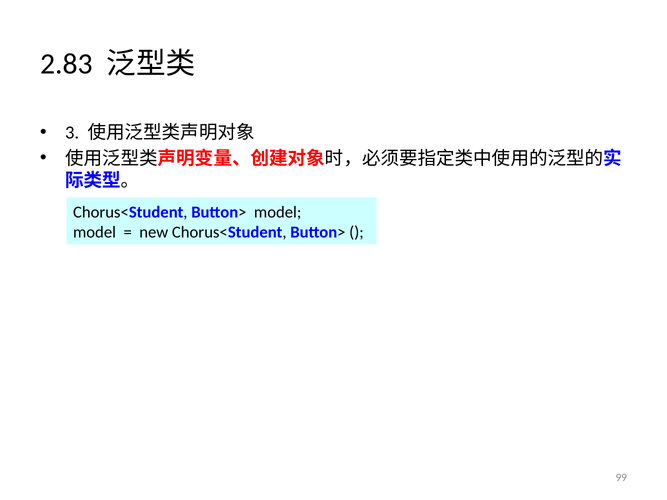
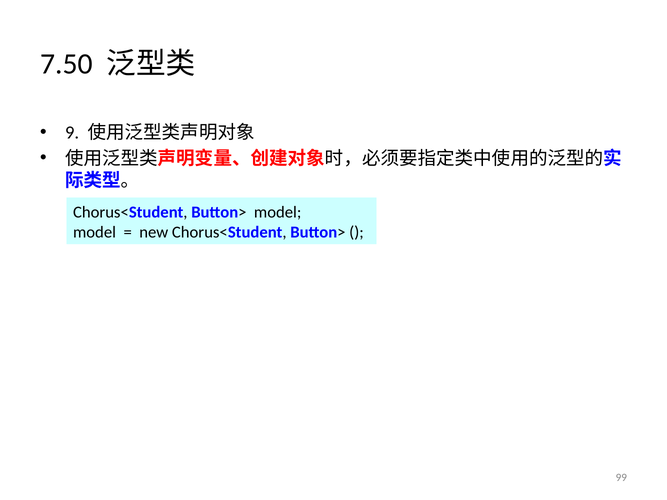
2.83: 2.83 -> 7.50
3: 3 -> 9
